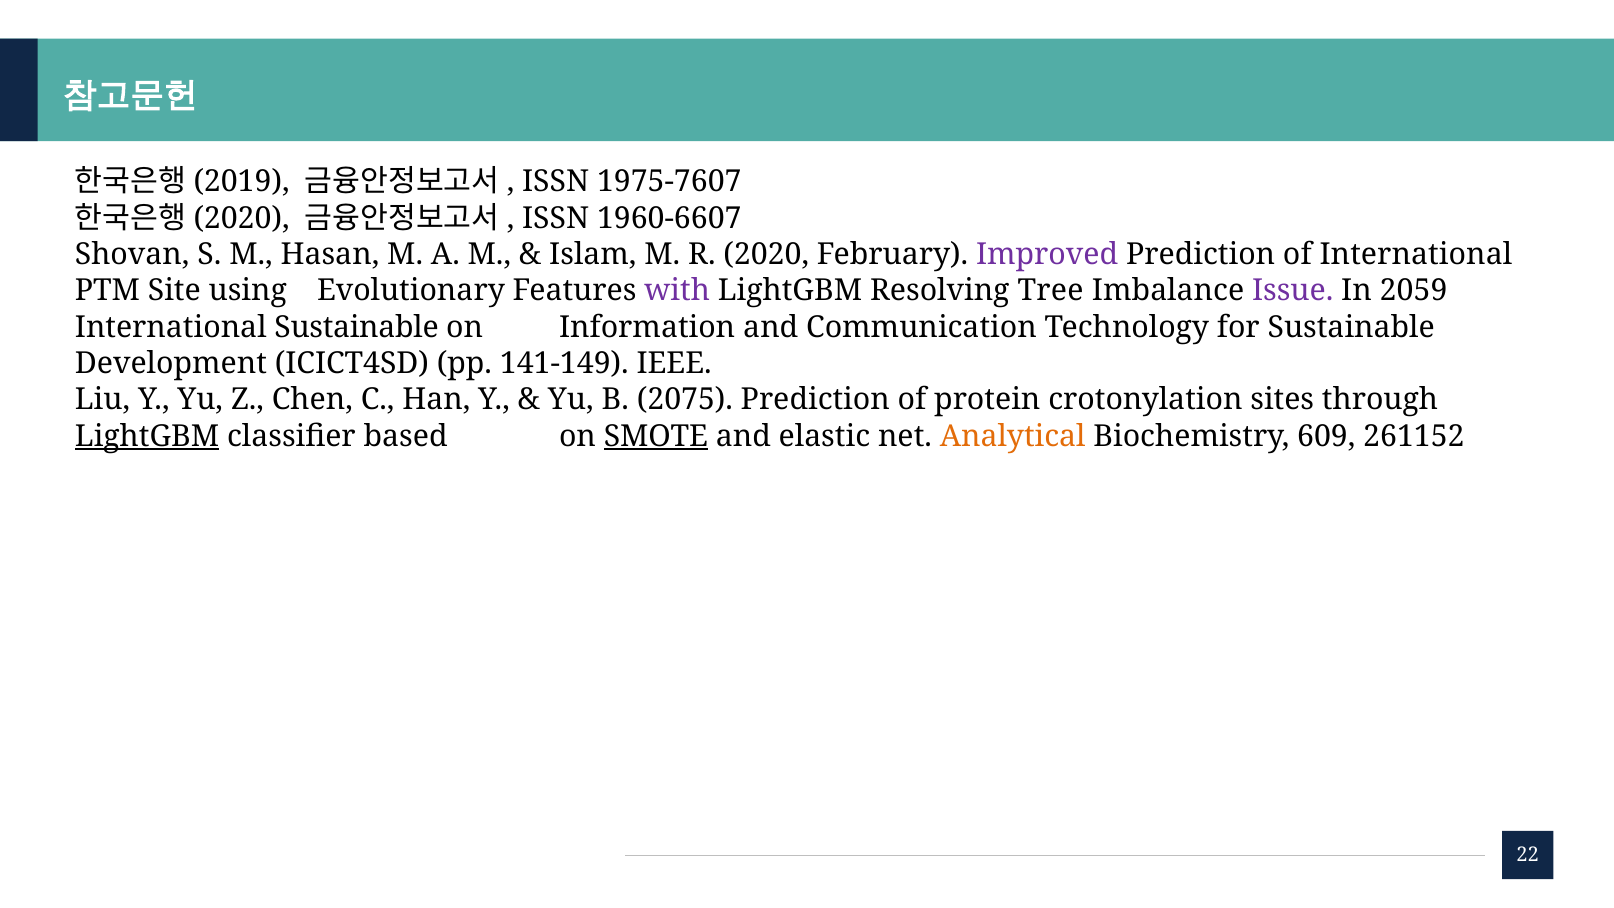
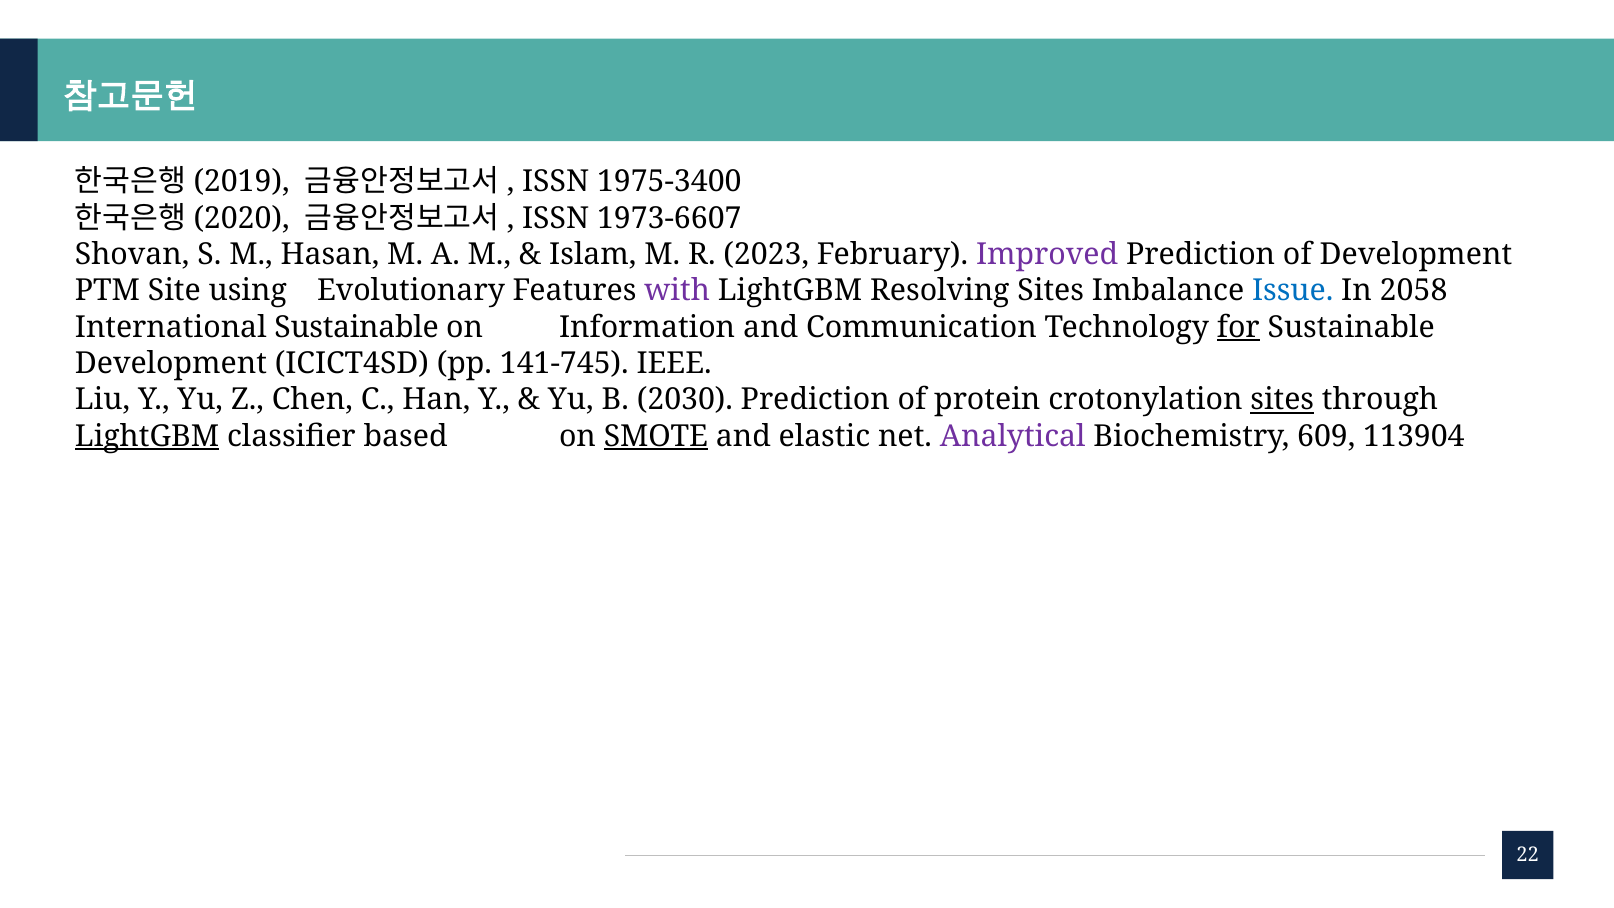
1975-7607: 1975-7607 -> 1975-3400
1960-6607: 1960-6607 -> 1973-6607
2020: 2020 -> 2023
of International: International -> Development
Resolving Tree: Tree -> Sites
Issue colour: purple -> blue
2059: 2059 -> 2058
for underline: none -> present
141-149: 141-149 -> 141-745
2075: 2075 -> 2030
sites at (1282, 400) underline: none -> present
Analytical colour: orange -> purple
261152: 261152 -> 113904
